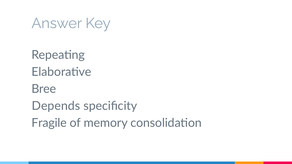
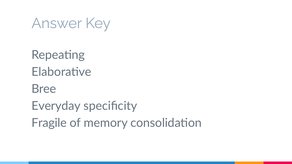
Depends: Depends -> Everyday
